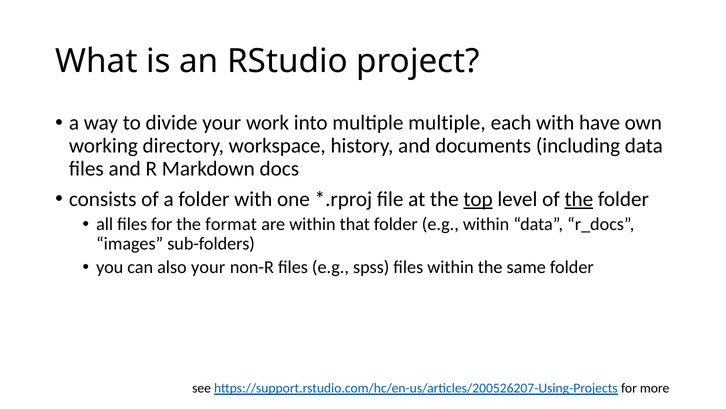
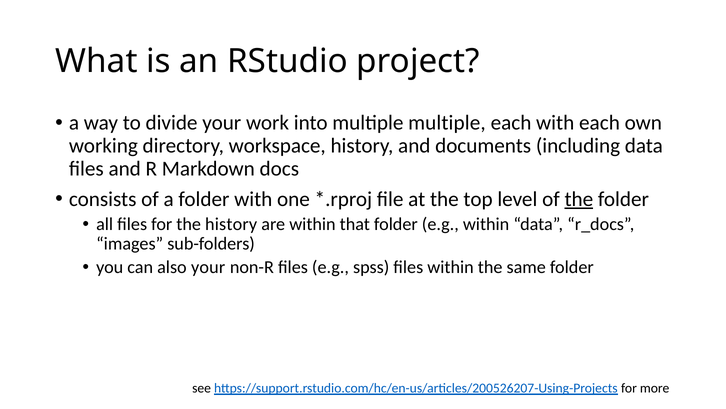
with have: have -> each
top underline: present -> none
the format: format -> history
